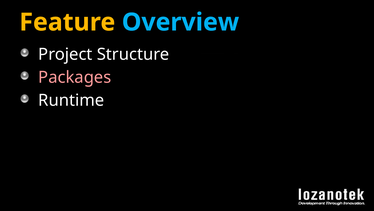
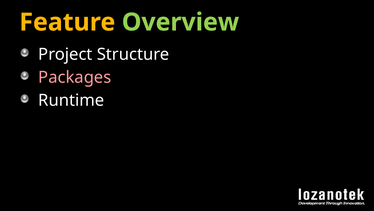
Overview colour: light blue -> light green
